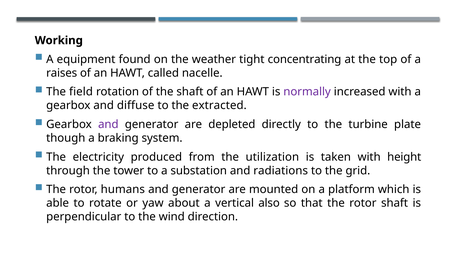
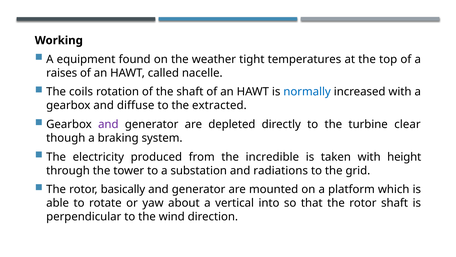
concentrating: concentrating -> temperatures
field: field -> coils
normally colour: purple -> blue
plate: plate -> clear
utilization: utilization -> incredible
humans: humans -> basically
also: also -> into
